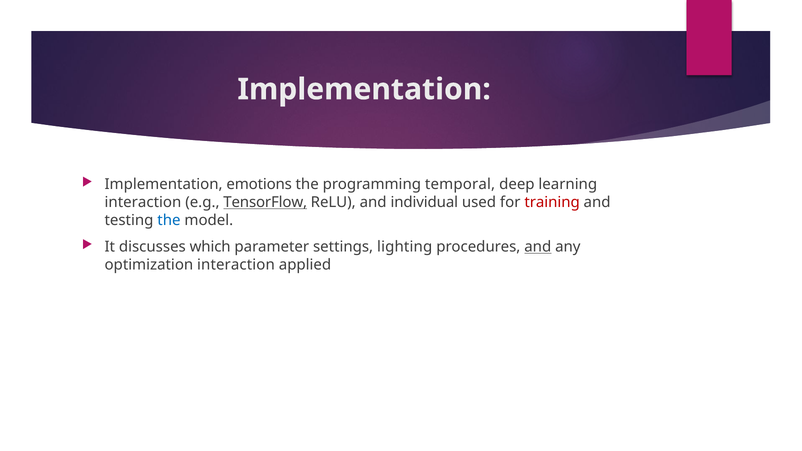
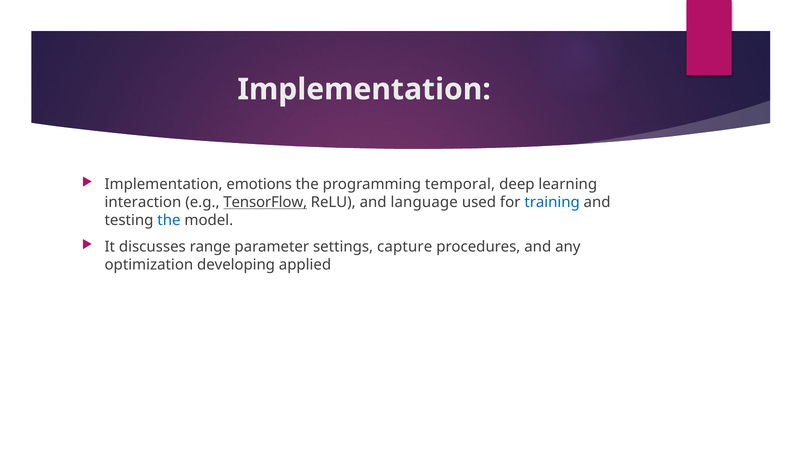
individual: individual -> language
training colour: red -> blue
which: which -> range
lighting: lighting -> capture
and at (538, 247) underline: present -> none
optimization interaction: interaction -> developing
